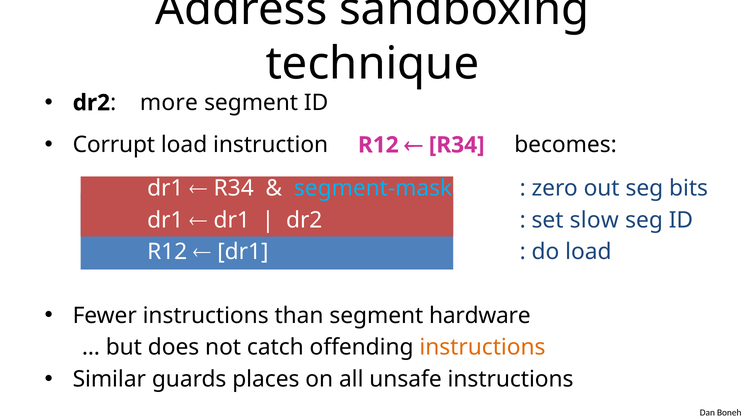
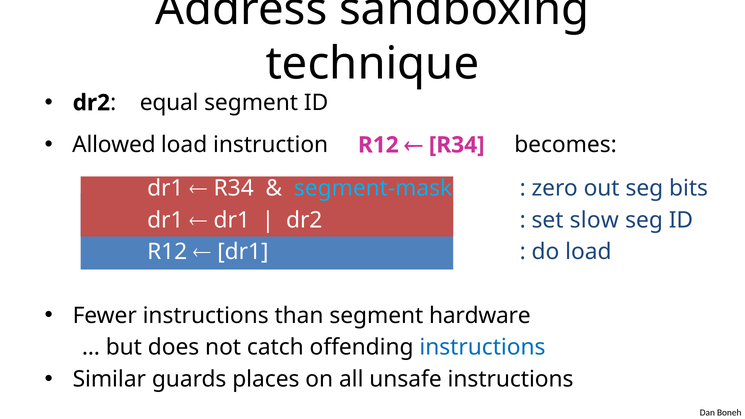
more: more -> equal
Corrupt: Corrupt -> Allowed
instructions at (482, 348) colour: orange -> blue
